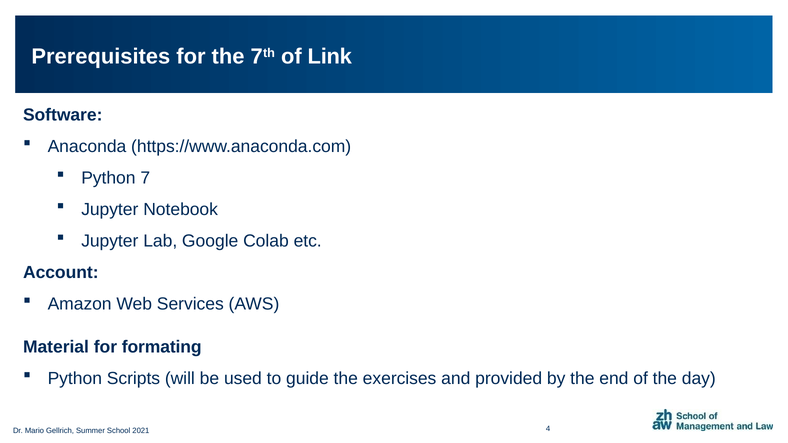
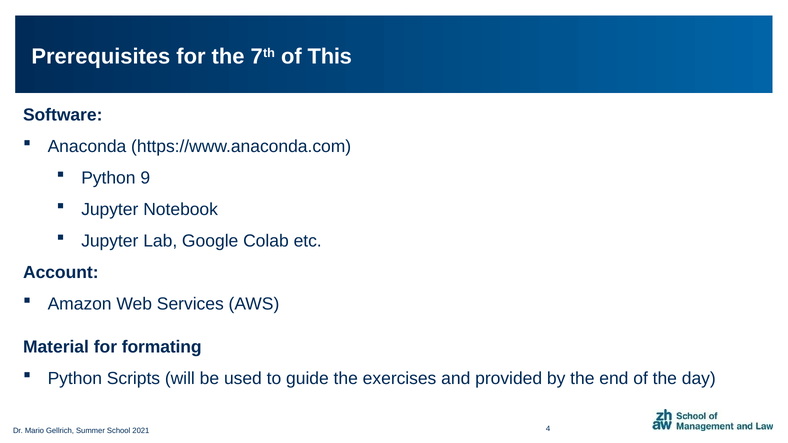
Link: Link -> This
7: 7 -> 9
